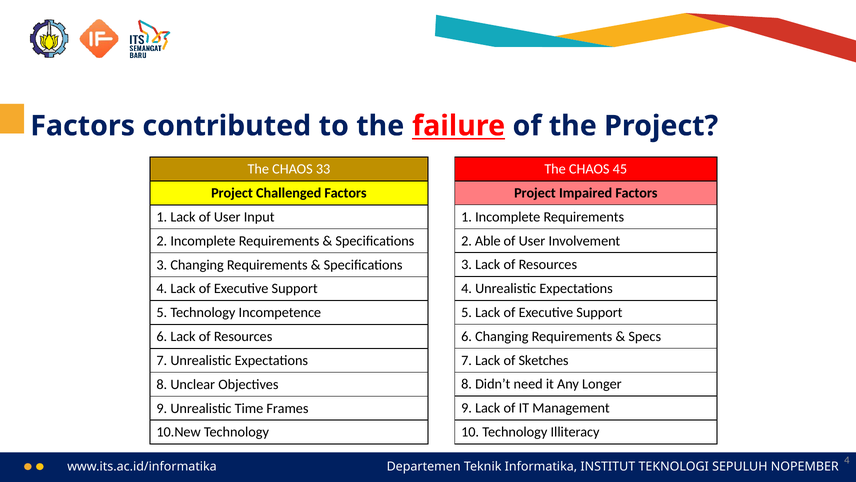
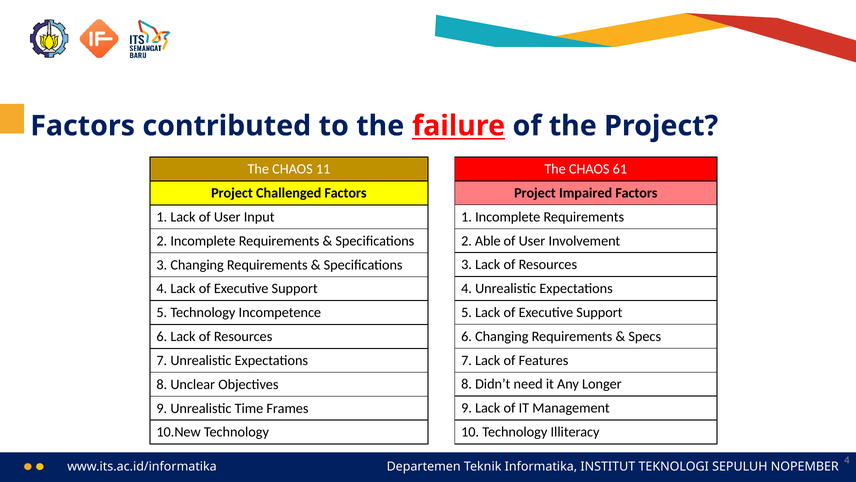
45: 45 -> 61
33: 33 -> 11
Sketches: Sketches -> Features
